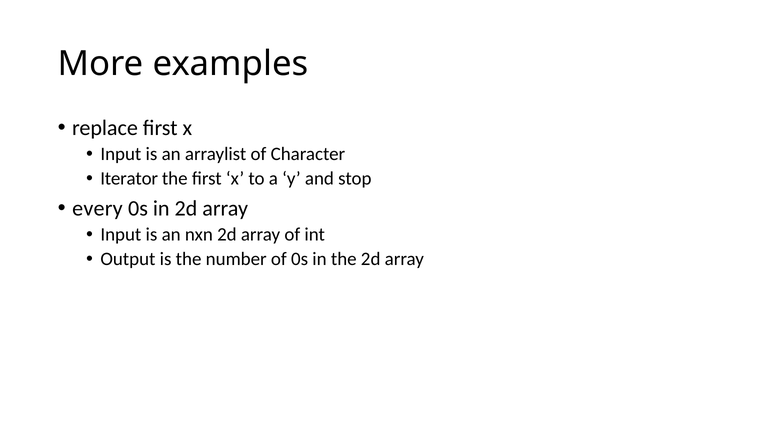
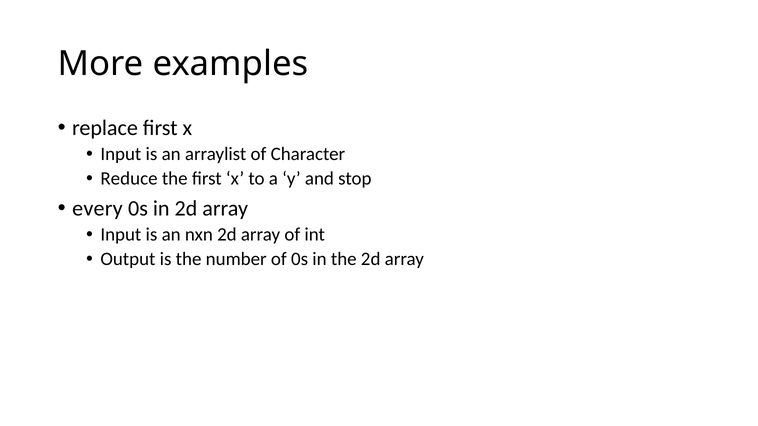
Iterator: Iterator -> Reduce
